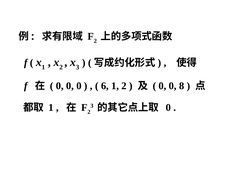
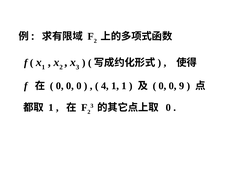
6: 6 -> 4
1 2: 2 -> 1
8: 8 -> 9
